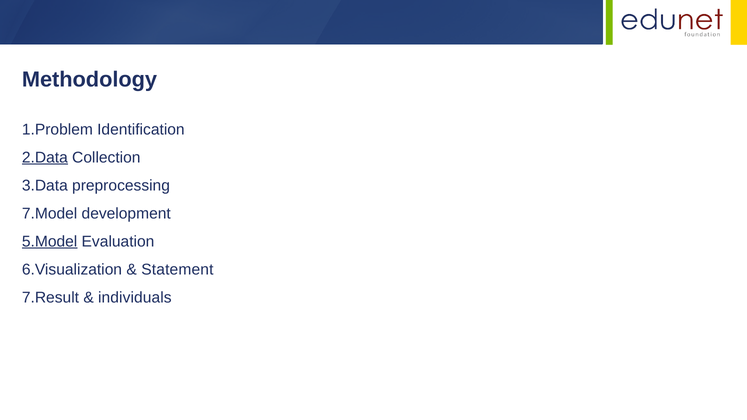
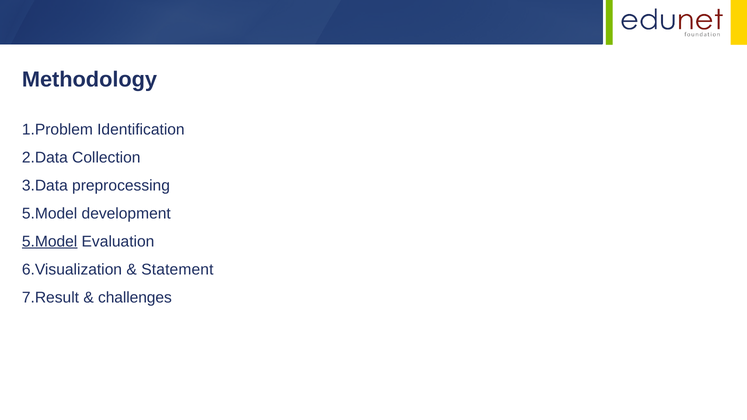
2.Data underline: present -> none
7.Model at (50, 214): 7.Model -> 5.Model
individuals: individuals -> challenges
